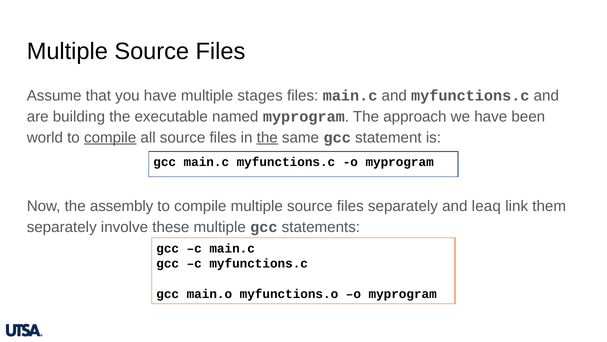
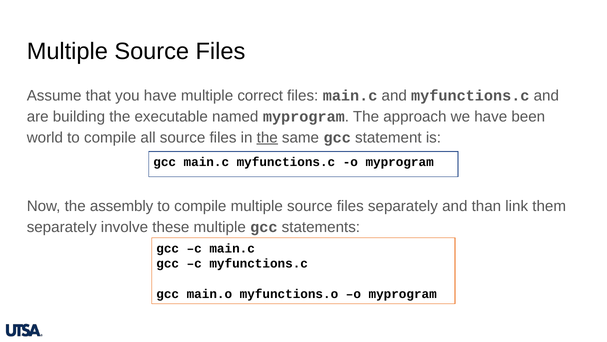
stages: stages -> correct
compile at (110, 137) underline: present -> none
leaq: leaq -> than
